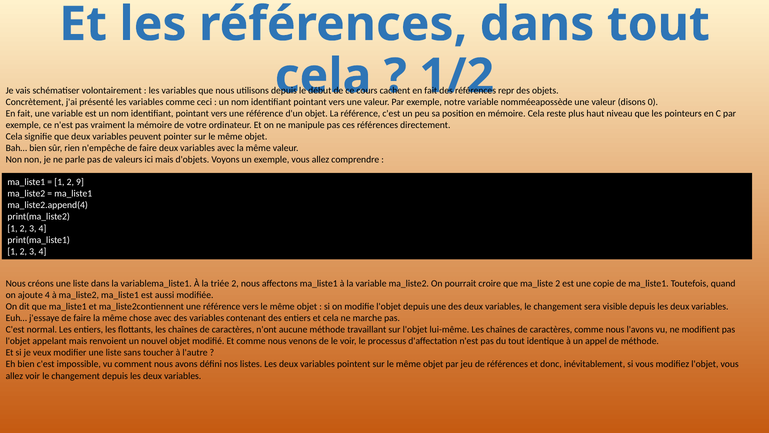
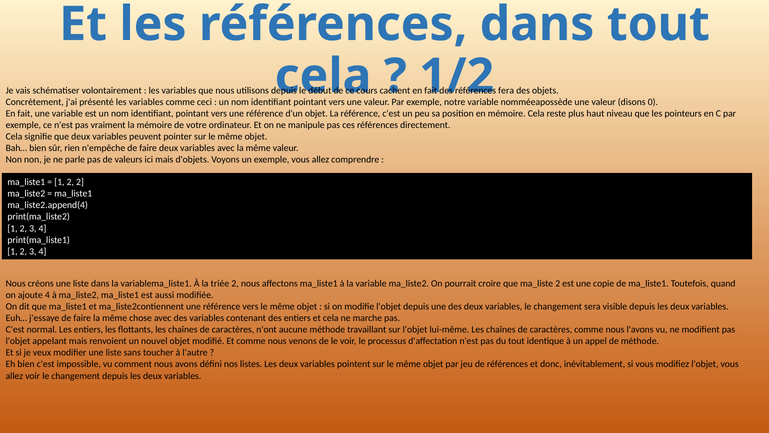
repr: repr -> fera
2 9: 9 -> 2
